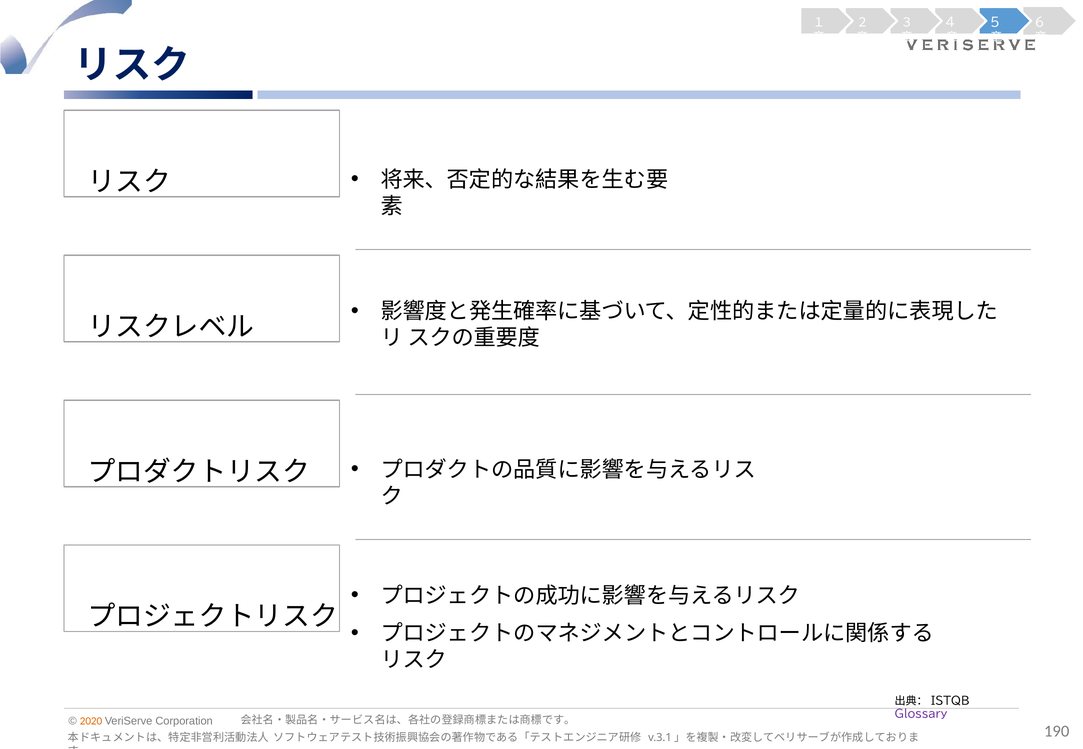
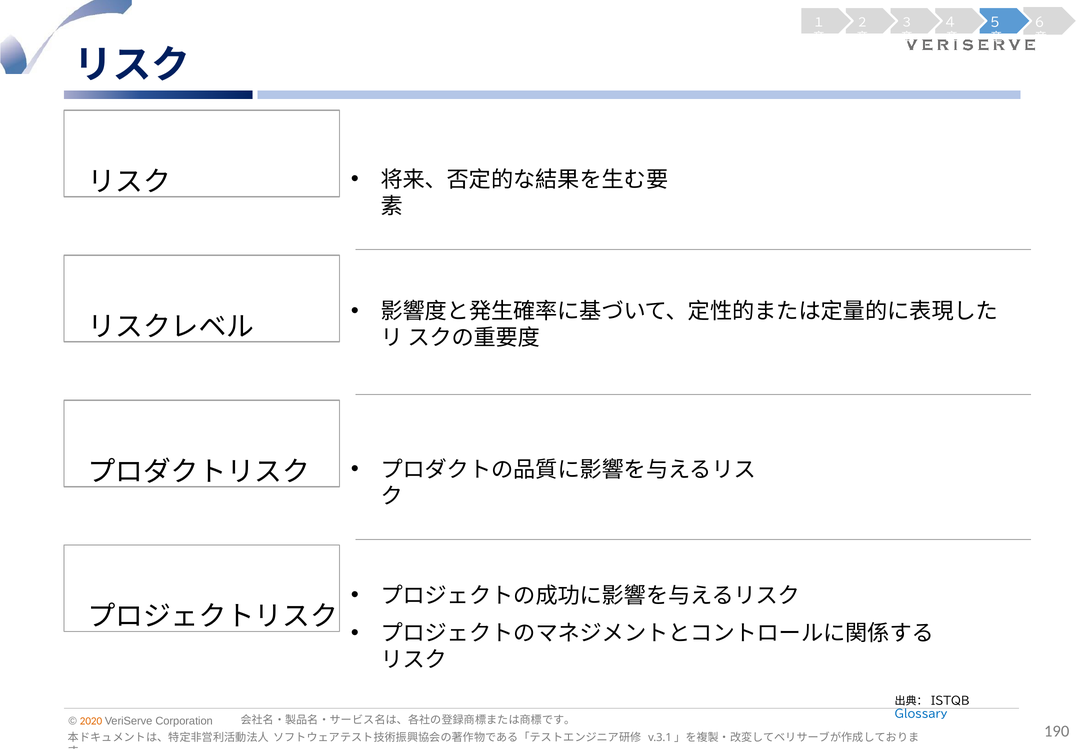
Glossary colour: purple -> blue
